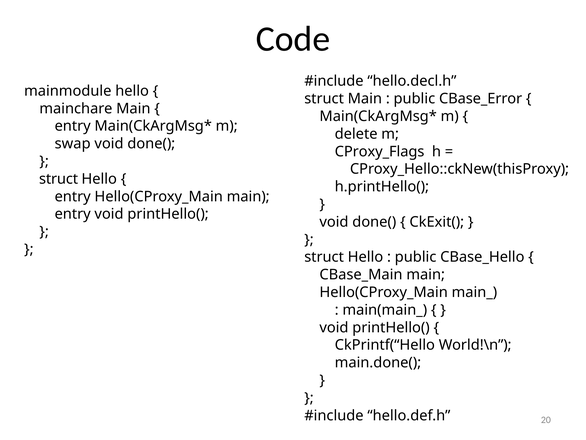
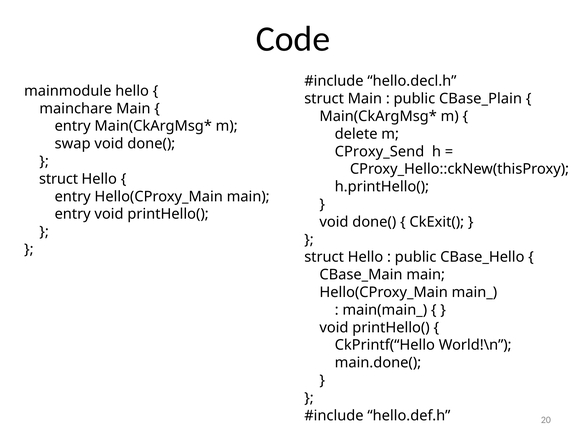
CBase_Error: CBase_Error -> CBase_Plain
CProxy_Flags: CProxy_Flags -> CProxy_Send
